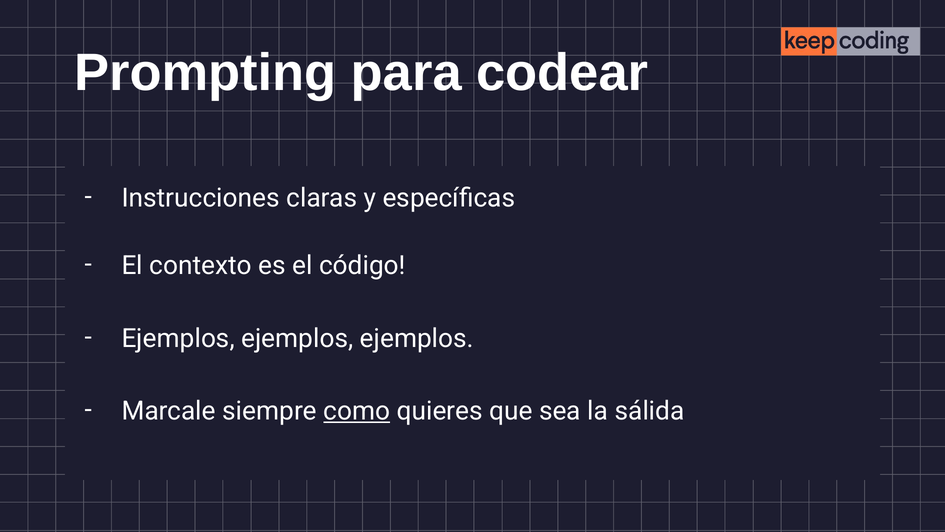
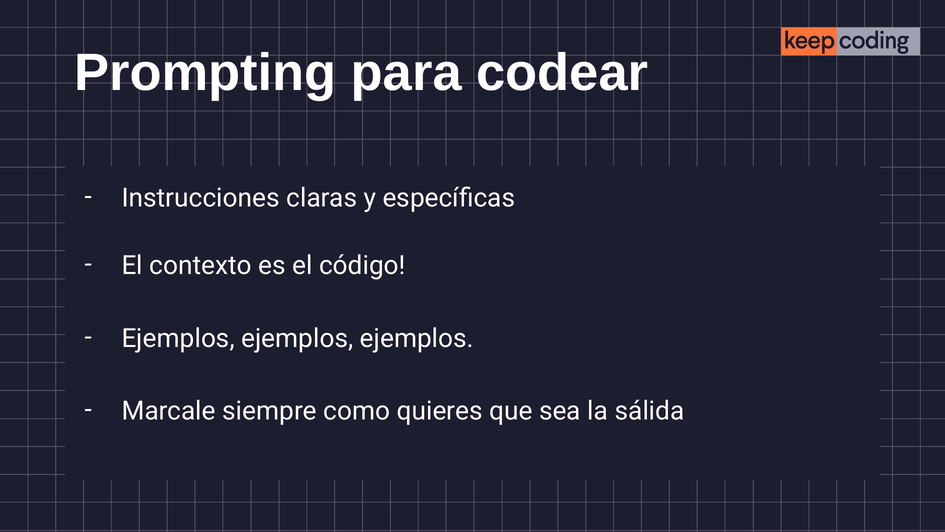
como underline: present -> none
